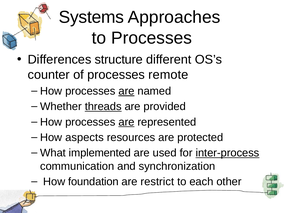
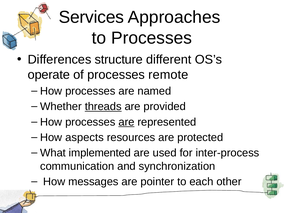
Systems: Systems -> Services
counter: counter -> operate
are at (126, 91) underline: present -> none
inter-process underline: present -> none
foundation: foundation -> messages
restrict: restrict -> pointer
